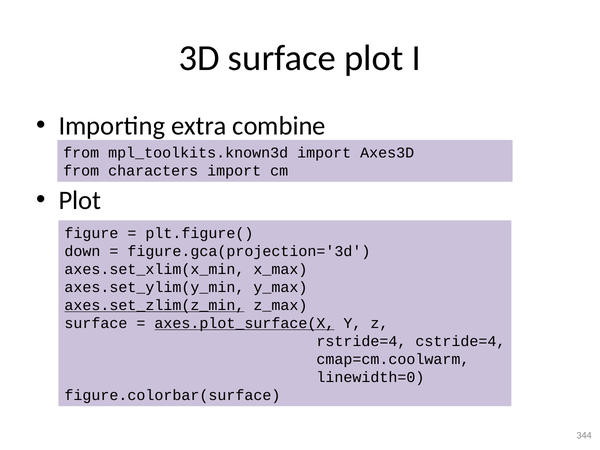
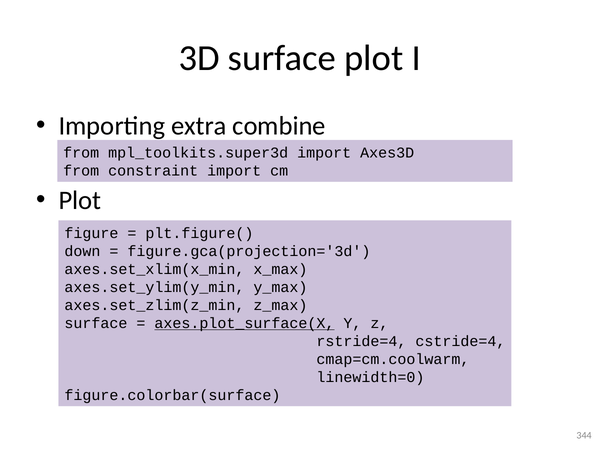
mpl_toolkits.known3d: mpl_toolkits.known3d -> mpl_toolkits.super3d
characters: characters -> constraint
axes.set_zlim(z_min underline: present -> none
